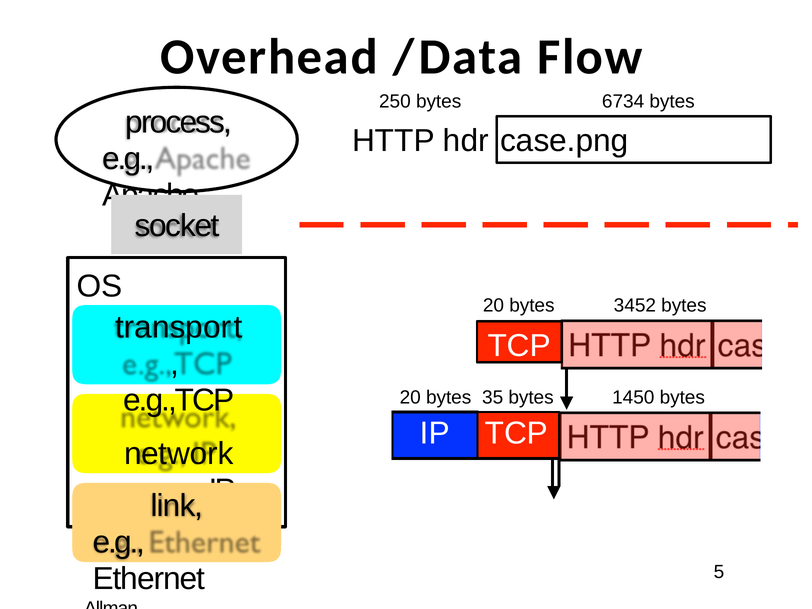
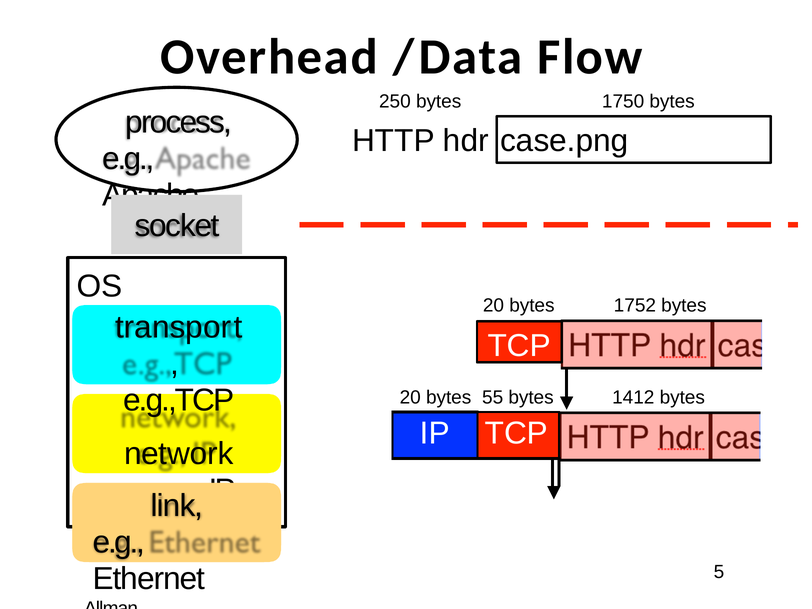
6734: 6734 -> 1750
3452: 3452 -> 1752
35: 35 -> 55
1450: 1450 -> 1412
